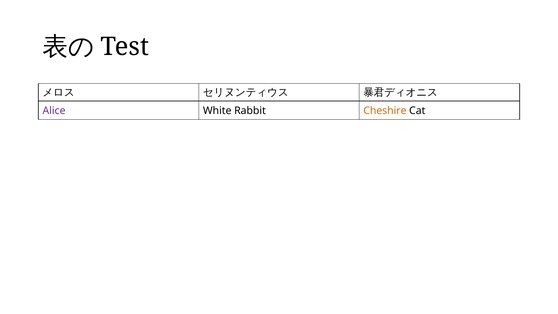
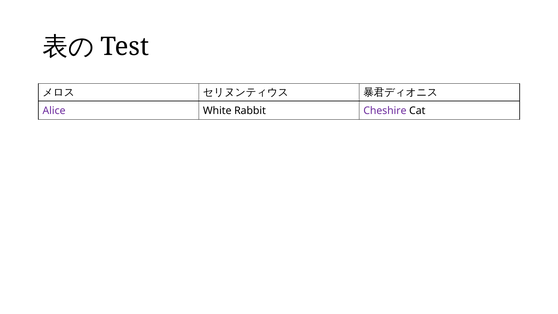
Cheshire colour: orange -> purple
